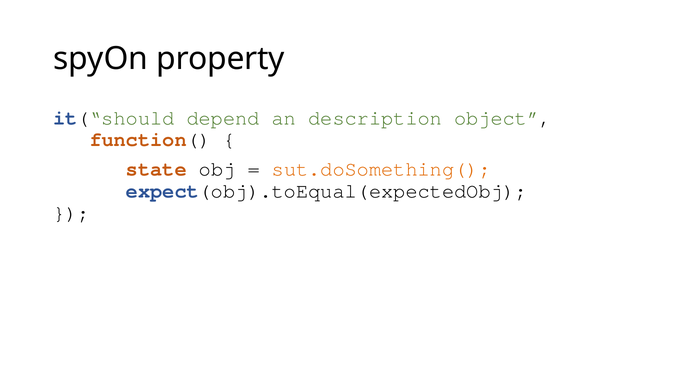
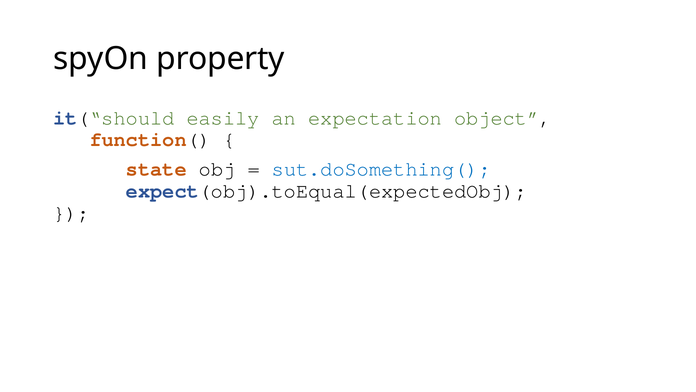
depend: depend -> easily
description: description -> expectation
sut.doSomething( colour: orange -> blue
